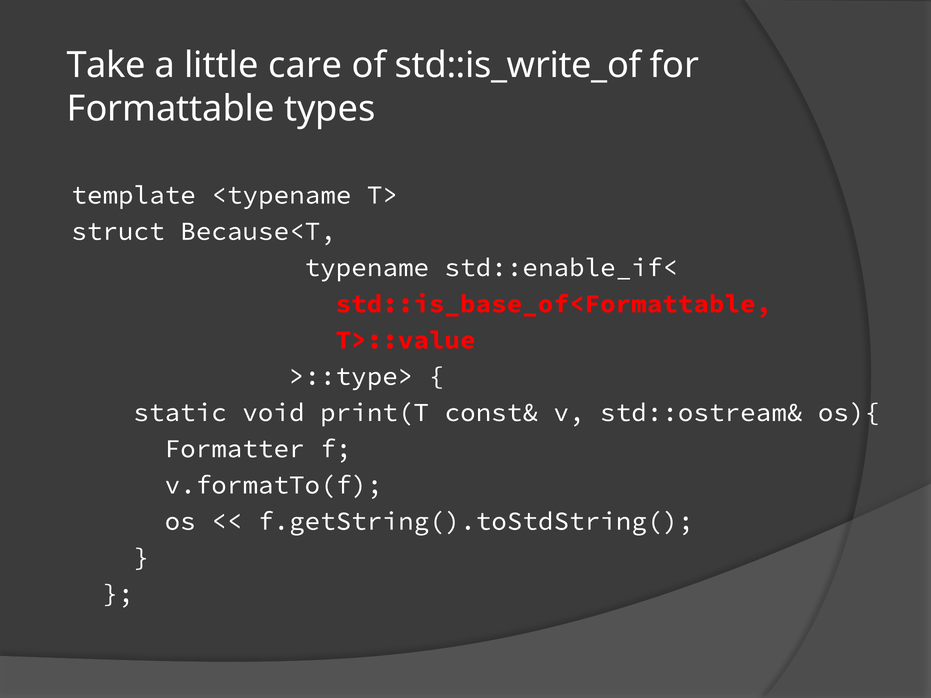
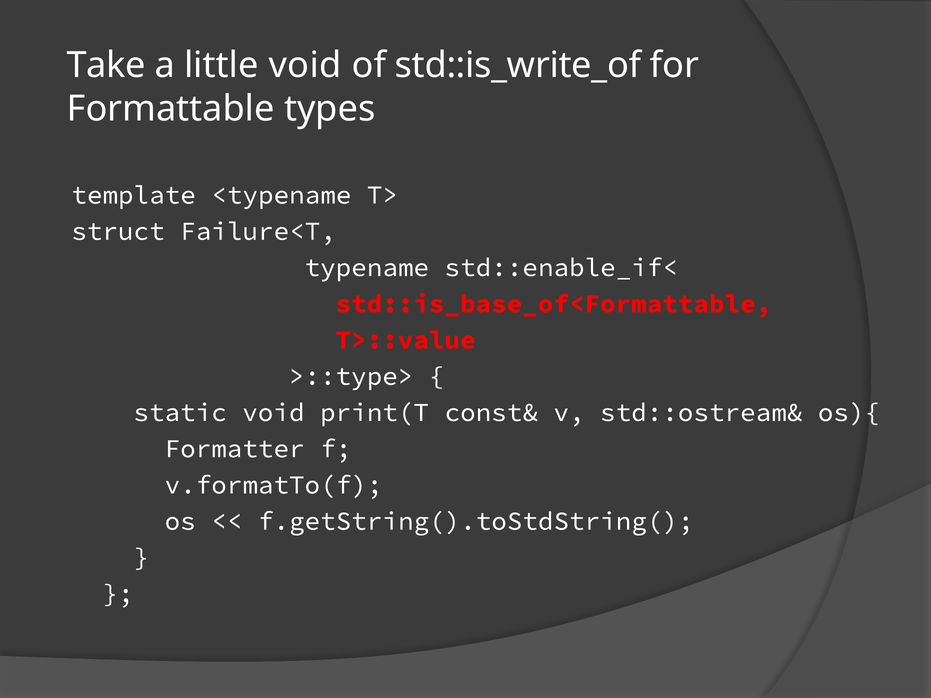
little care: care -> void
Because<T: Because<T -> Failure<T
